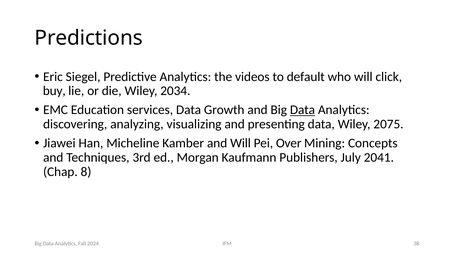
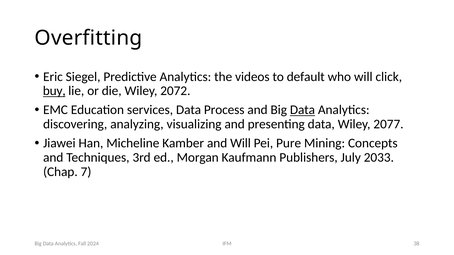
Predictions: Predictions -> Overfitting
buy underline: none -> present
2034: 2034 -> 2072
Growth: Growth -> Process
2075: 2075 -> 2077
Over: Over -> Pure
2041: 2041 -> 2033
8: 8 -> 7
